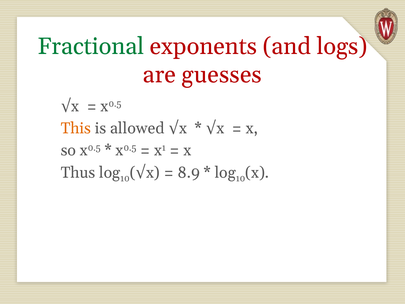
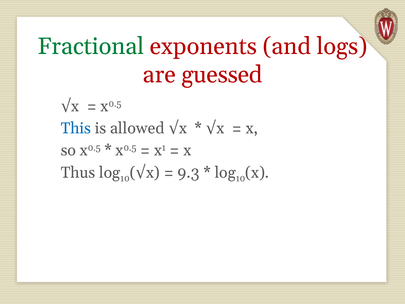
guesses: guesses -> guessed
This colour: orange -> blue
8.9: 8.9 -> 9.3
